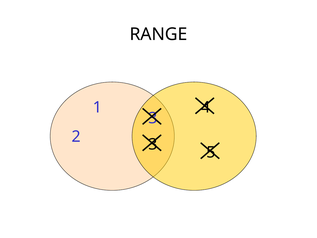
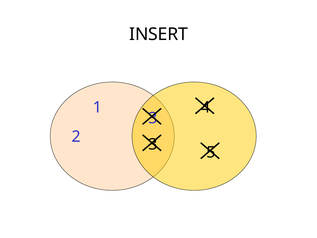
RANGE: RANGE -> INSERT
